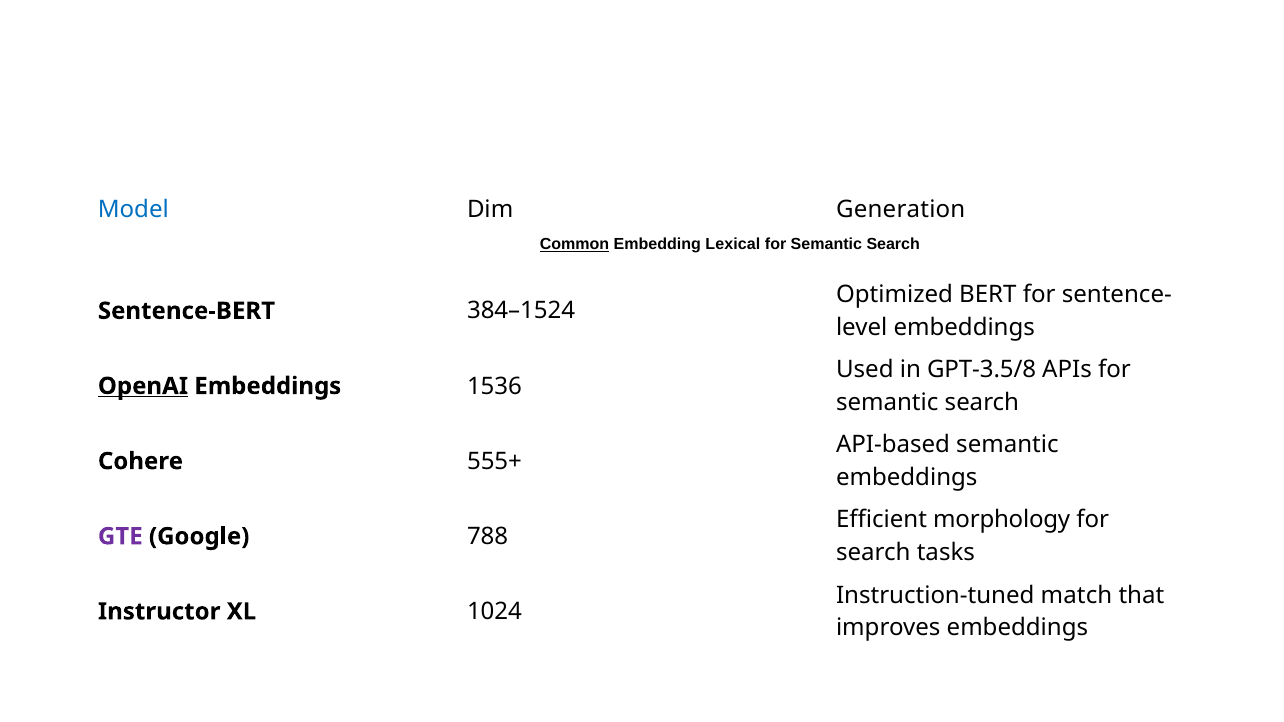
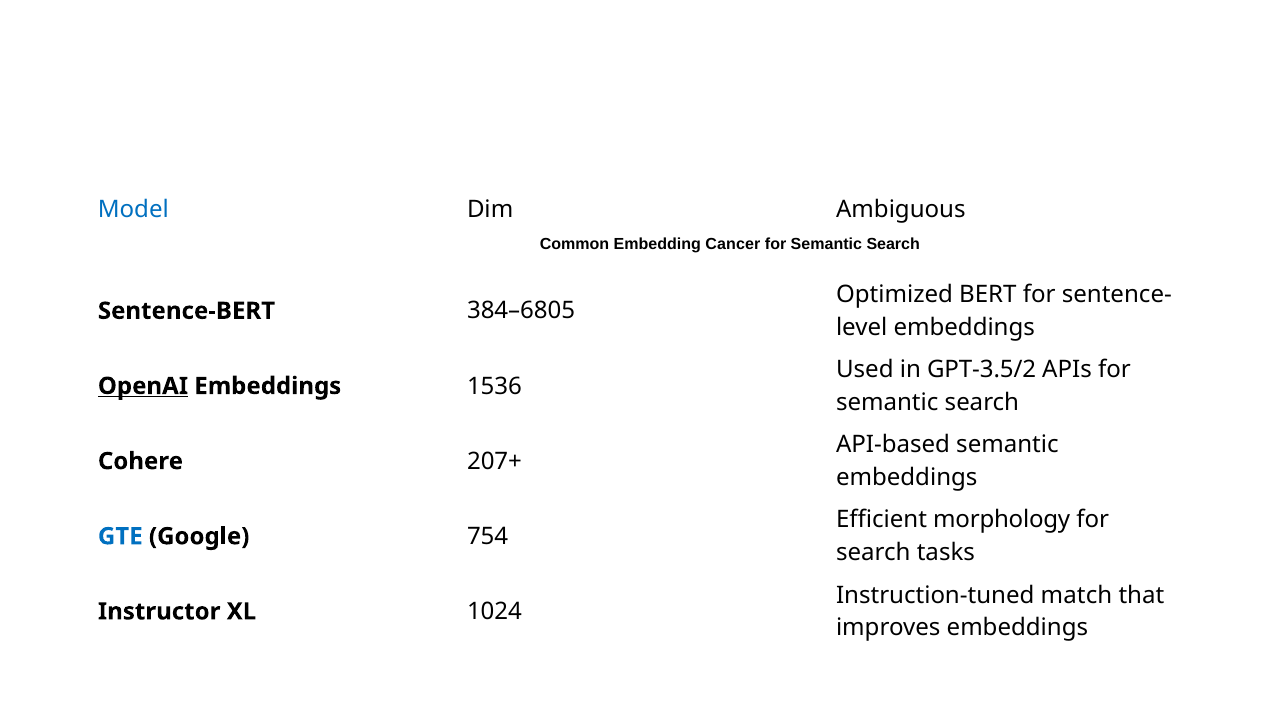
Generation: Generation -> Ambiguous
Common underline: present -> none
Lexical: Lexical -> Cancer
384–1524: 384–1524 -> 384–6805
GPT-3.5/8: GPT-3.5/8 -> GPT-3.5/2
555+: 555+ -> 207+
GTE colour: purple -> blue
788: 788 -> 754
